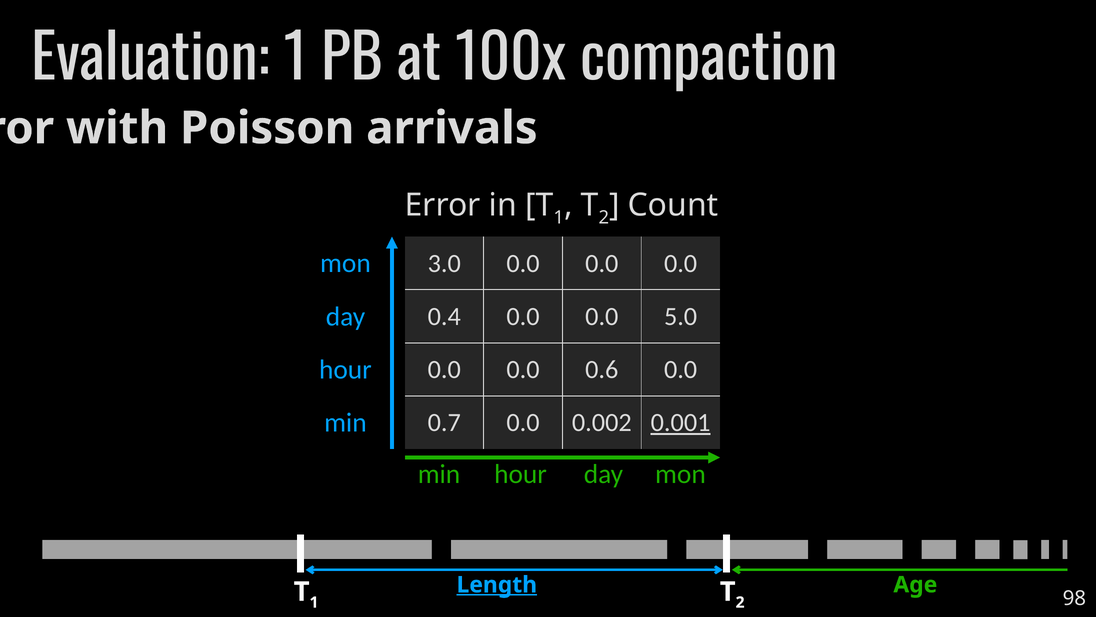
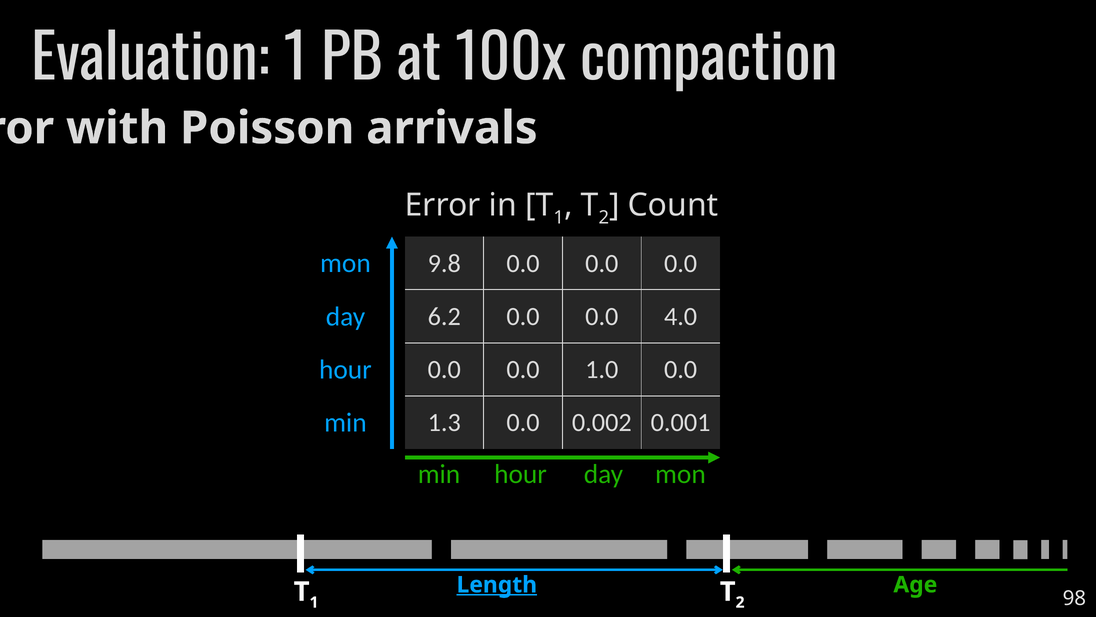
3.0: 3.0 -> 9.8
0.4: 0.4 -> 6.2
5.0: 5.0 -> 4.0
0.6: 0.6 -> 1.0
0.7: 0.7 -> 1.3
0.001 underline: present -> none
